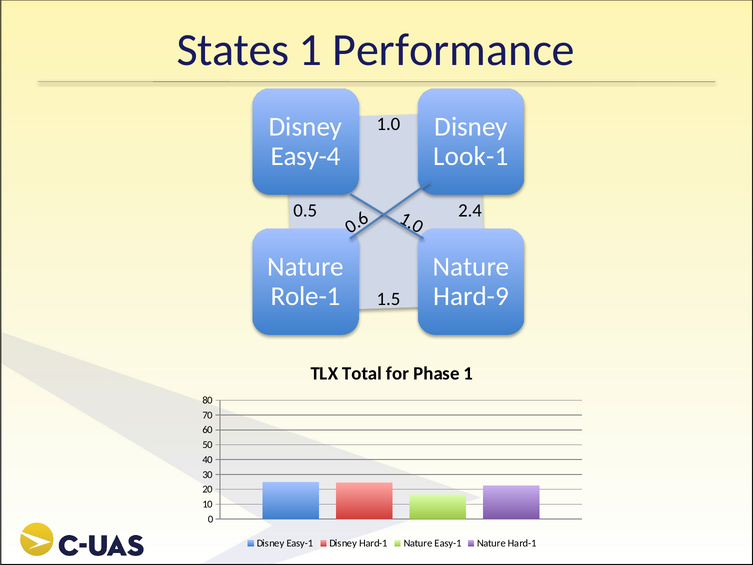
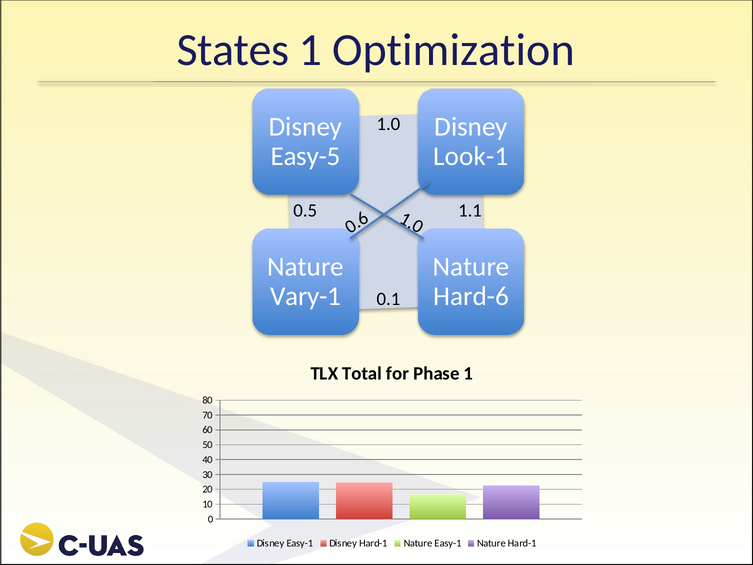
Performance: Performance -> Optimization
Easy-4: Easy-4 -> Easy-5
2.4: 2.4 -> 1.1
Role-1: Role-1 -> Vary-1
Hard-9: Hard-9 -> Hard-6
1.5: 1.5 -> 0.1
